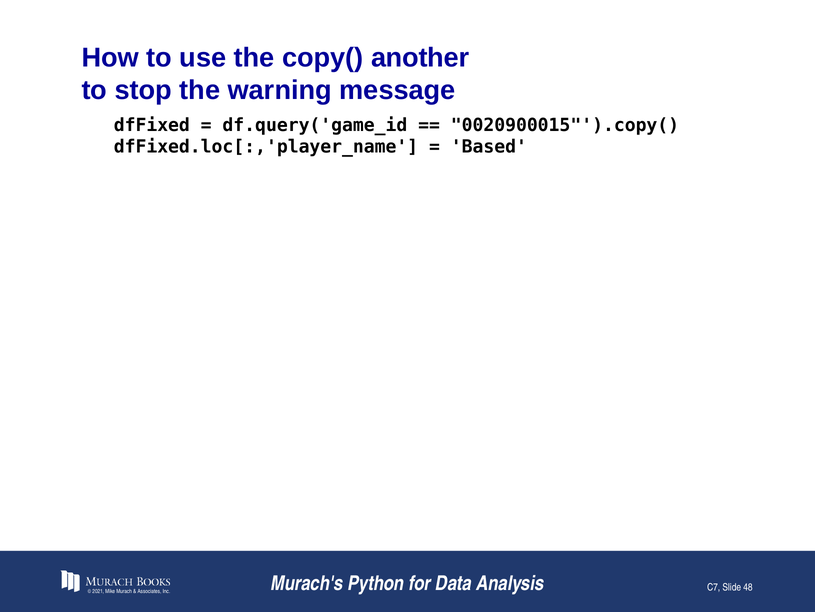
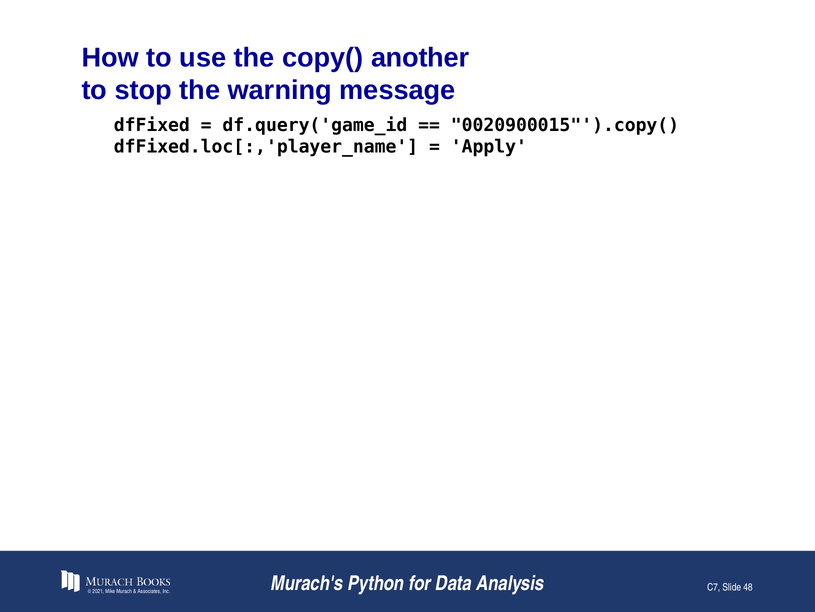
Based: Based -> Apply
